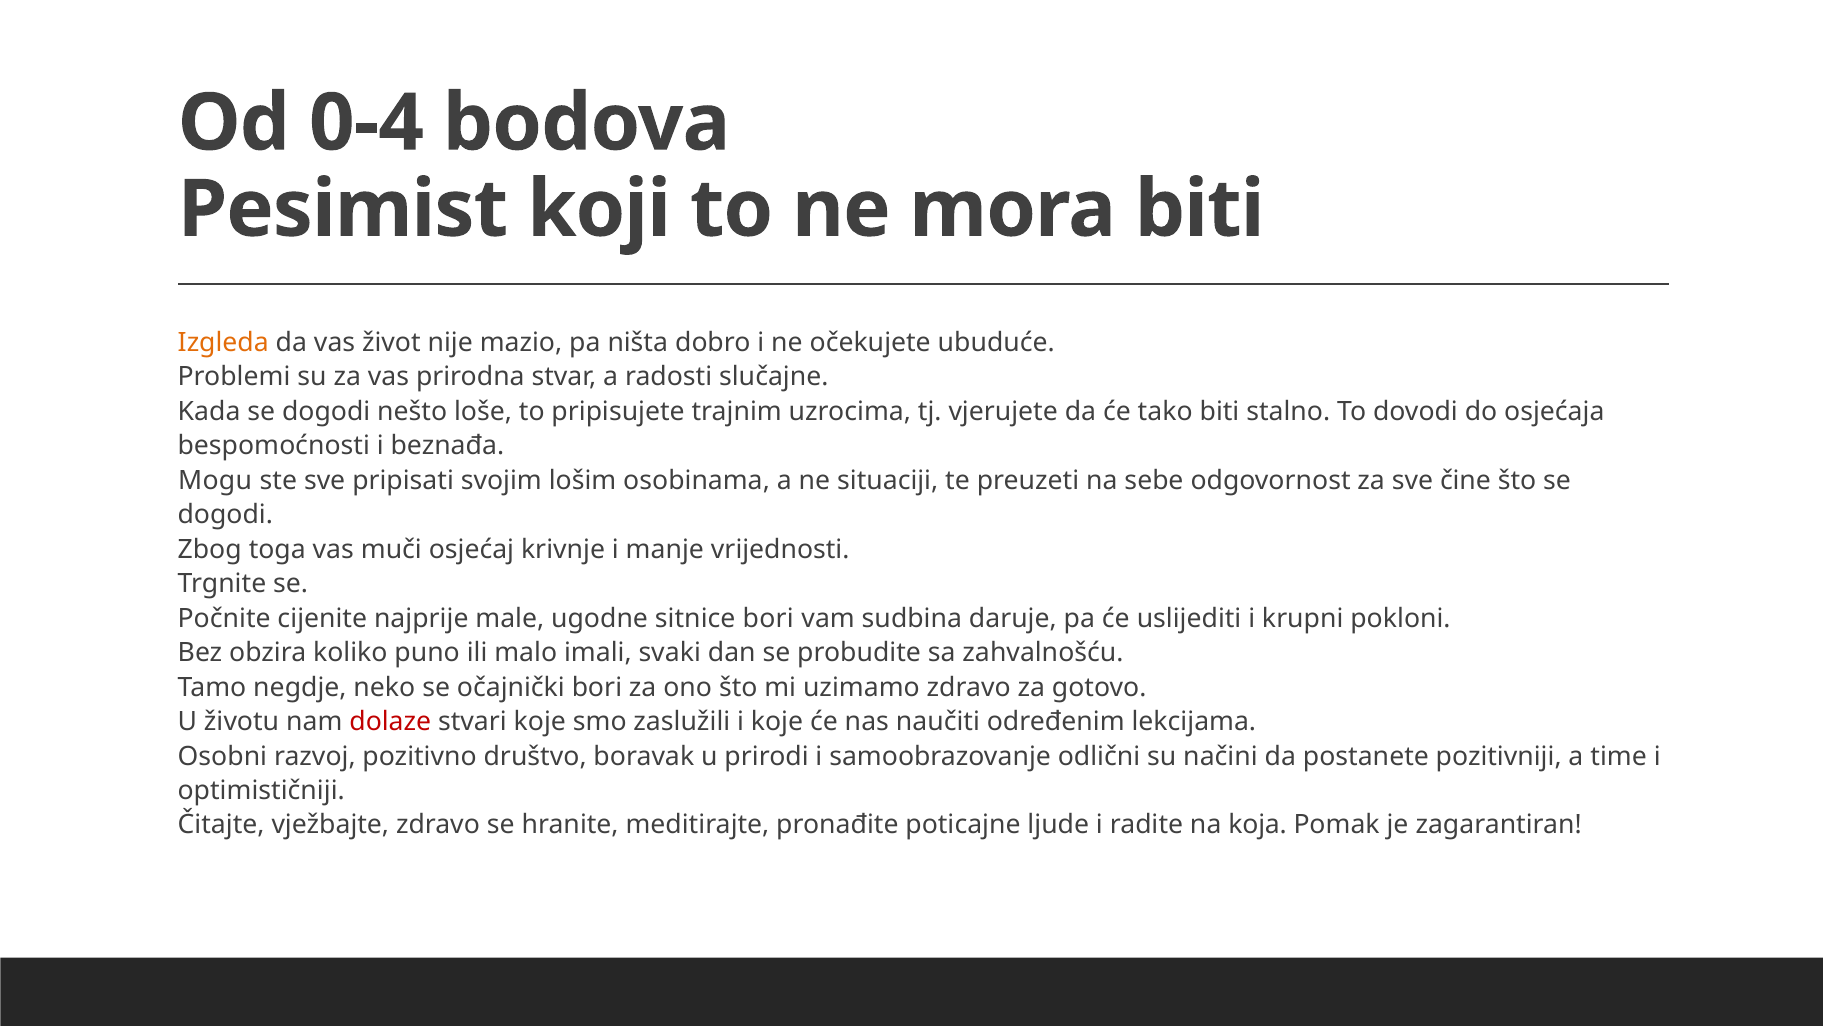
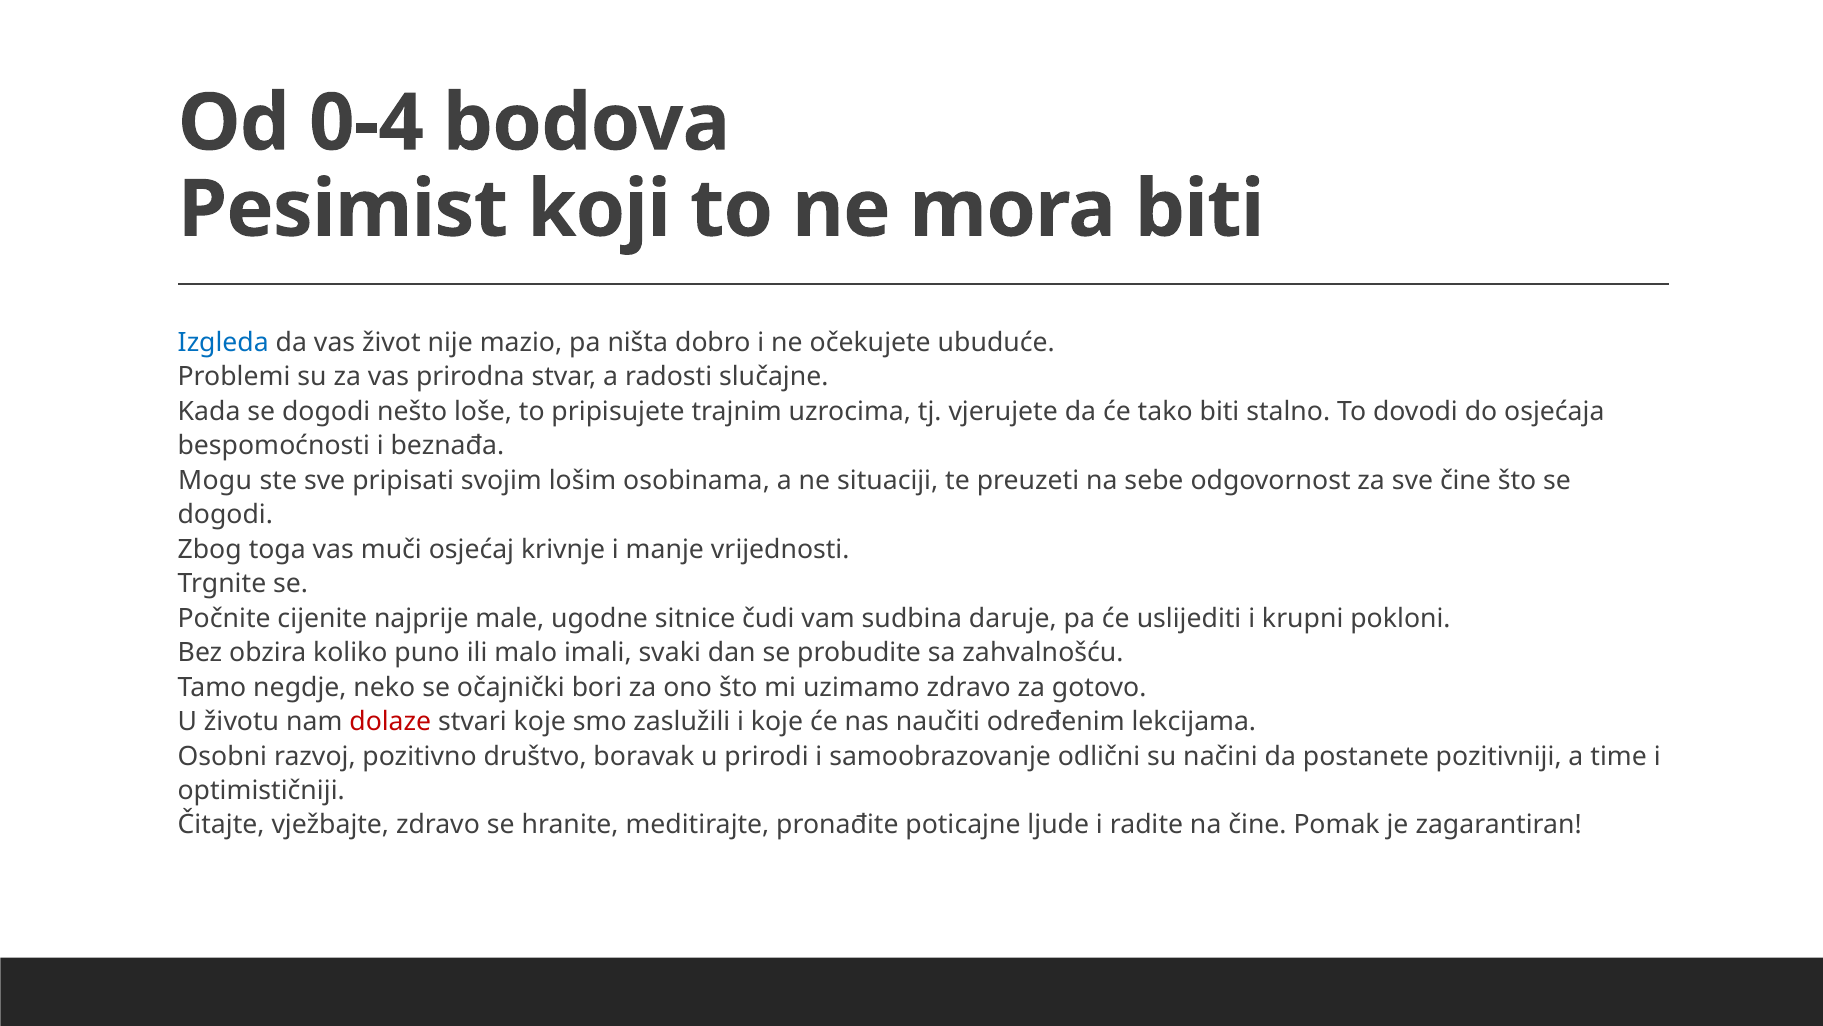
Izgleda colour: orange -> blue
sitnice bori: bori -> čudi
na koja: koja -> čine
